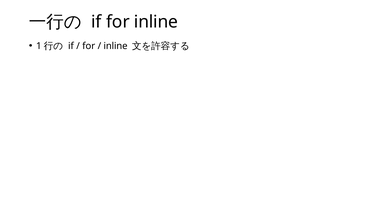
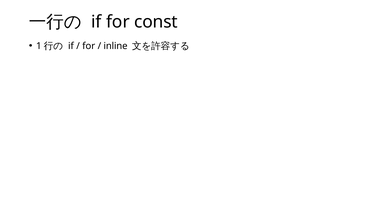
for inline: inline -> const
